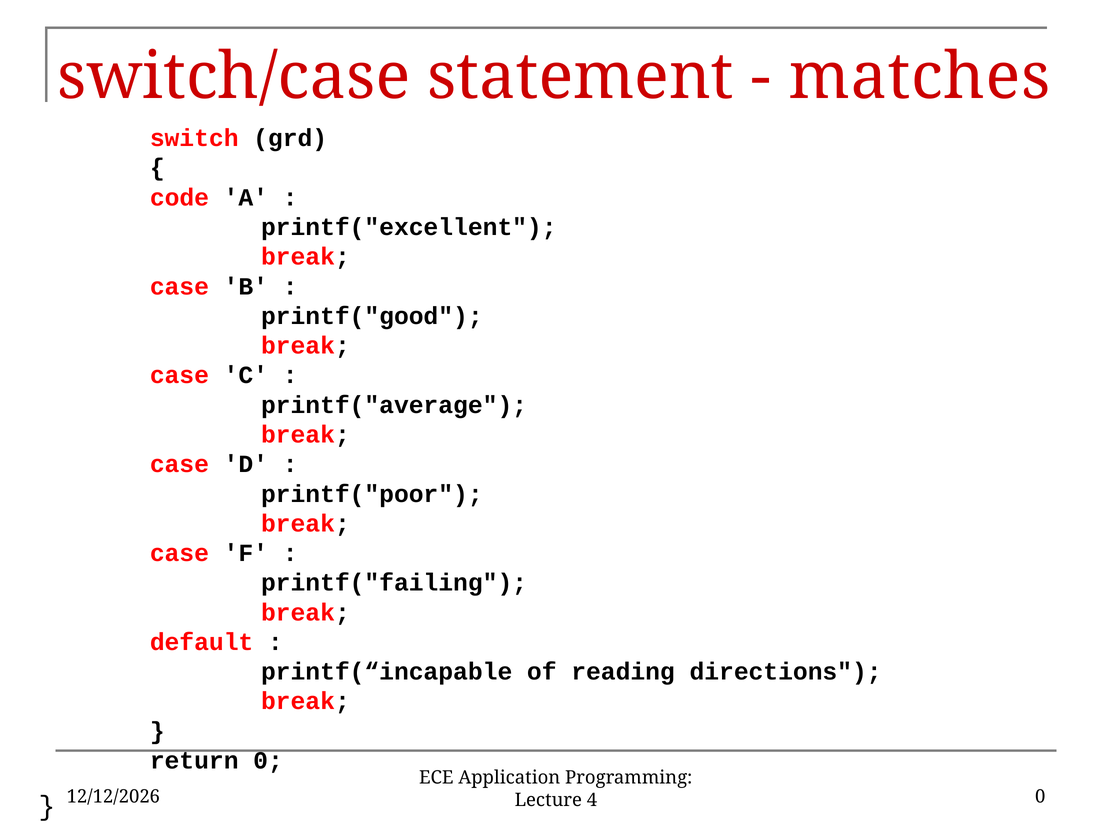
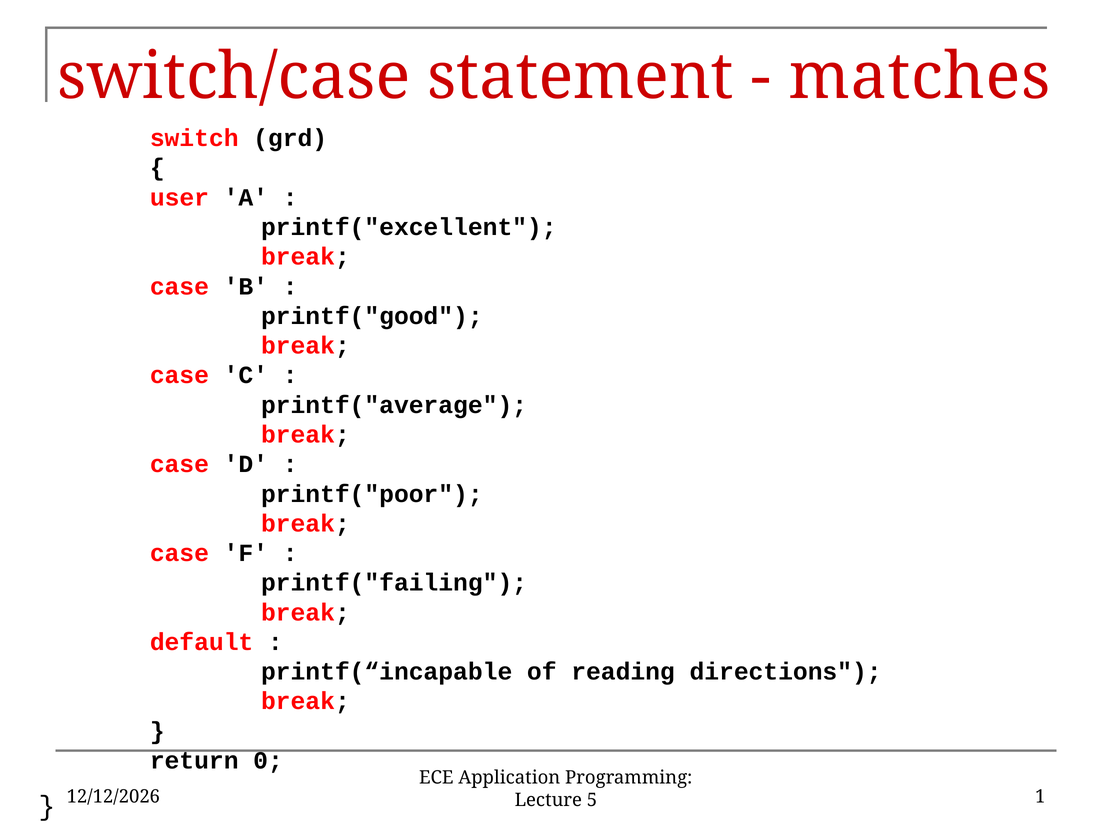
code: code -> user
4: 4 -> 5
0 at (1040, 796): 0 -> 1
